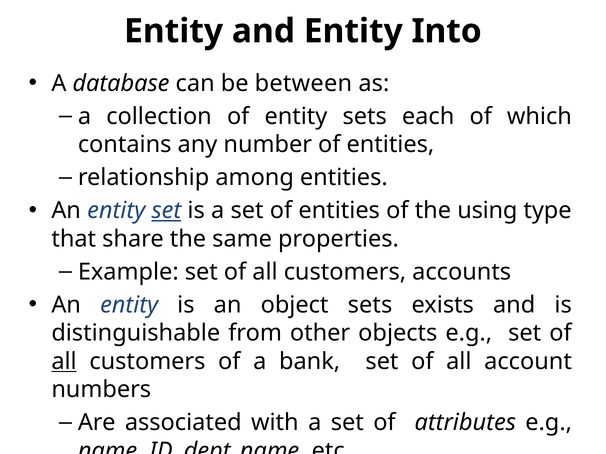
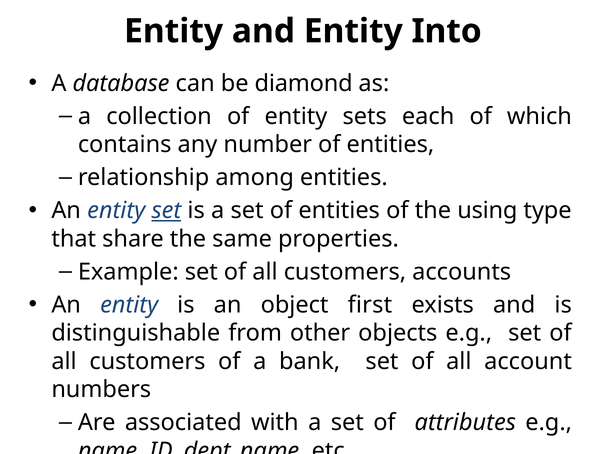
between: between -> diamond
object sets: sets -> first
all at (64, 362) underline: present -> none
